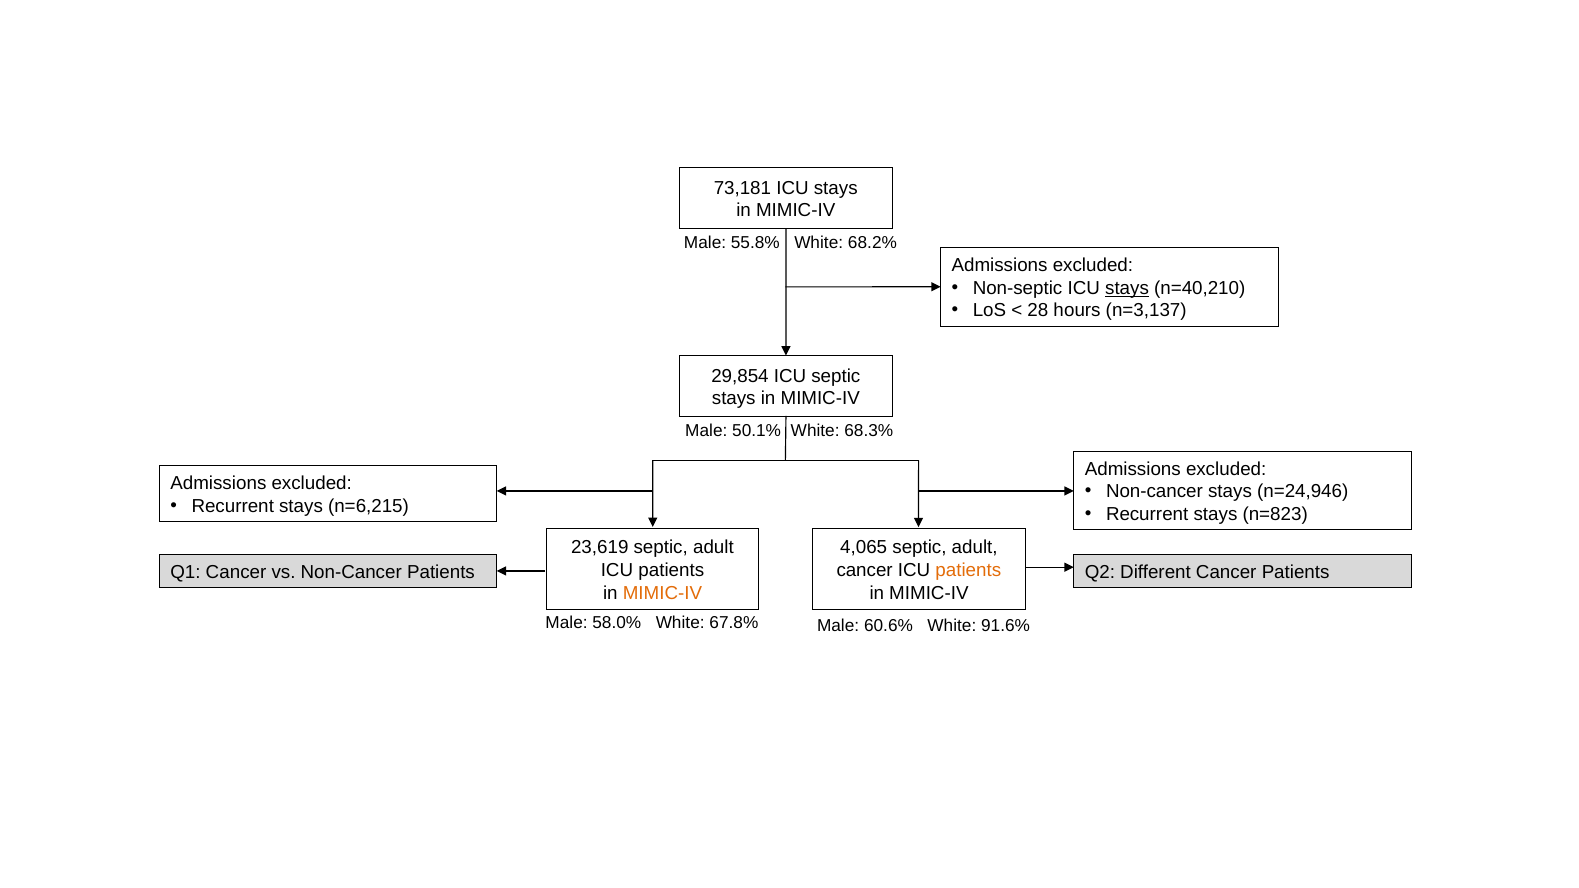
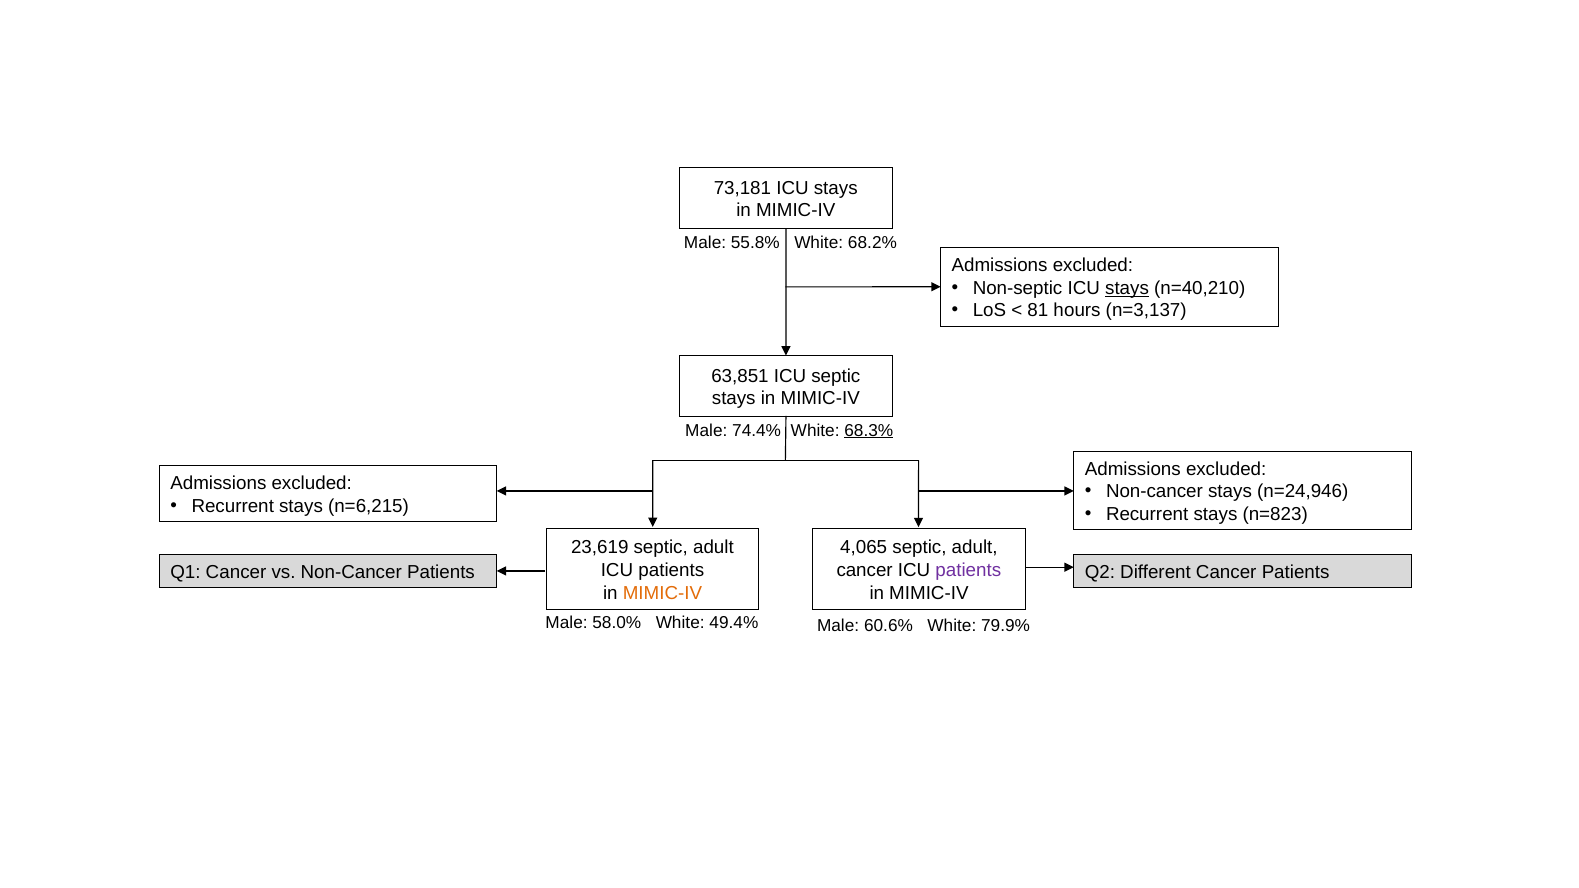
28: 28 -> 81
29,854: 29,854 -> 63,851
50.1%: 50.1% -> 74.4%
68.3% underline: none -> present
patients at (968, 570) colour: orange -> purple
67.8%: 67.8% -> 49.4%
91.6%: 91.6% -> 79.9%
